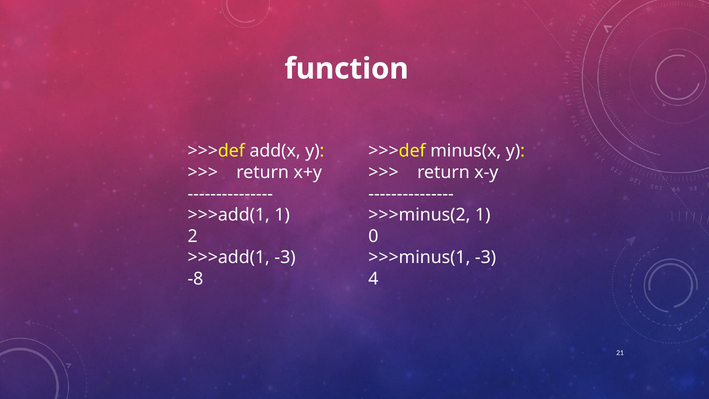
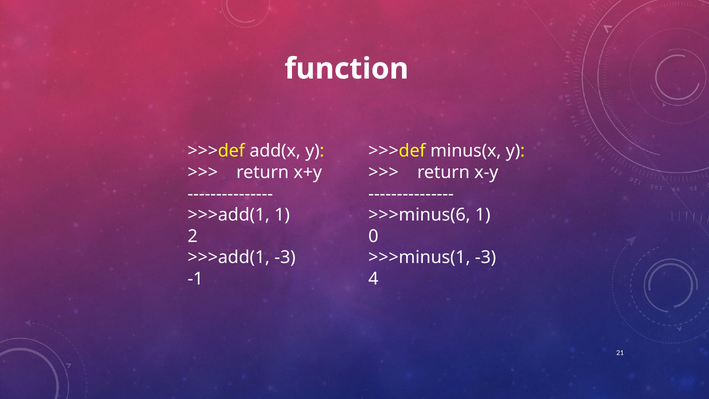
>>>minus(2: >>>minus(2 -> >>>minus(6
-8: -8 -> -1
